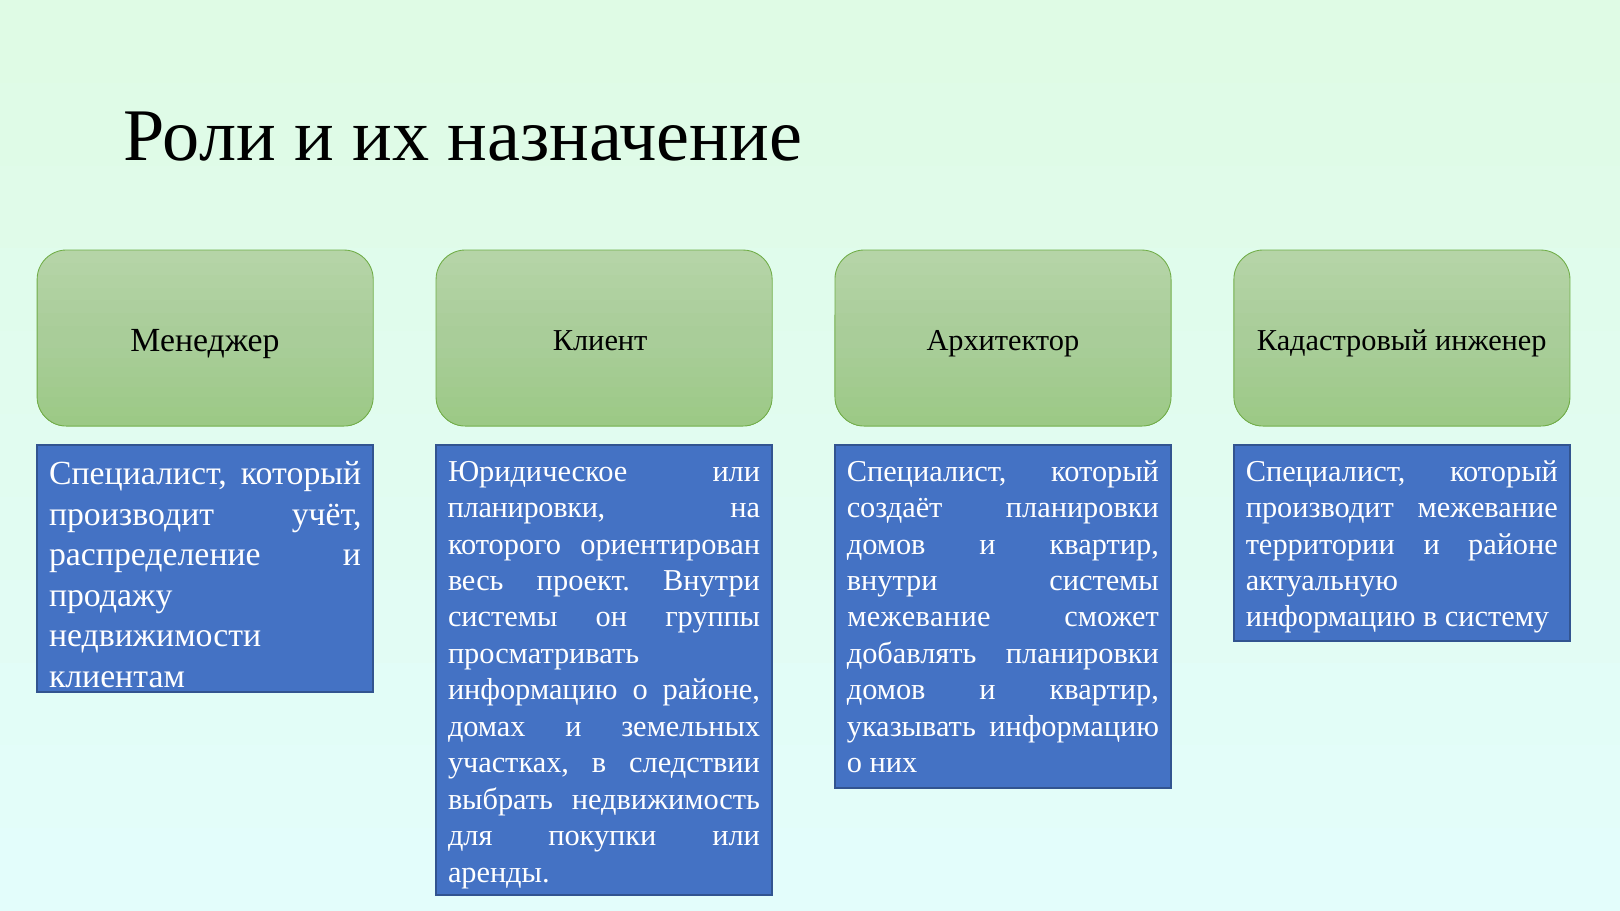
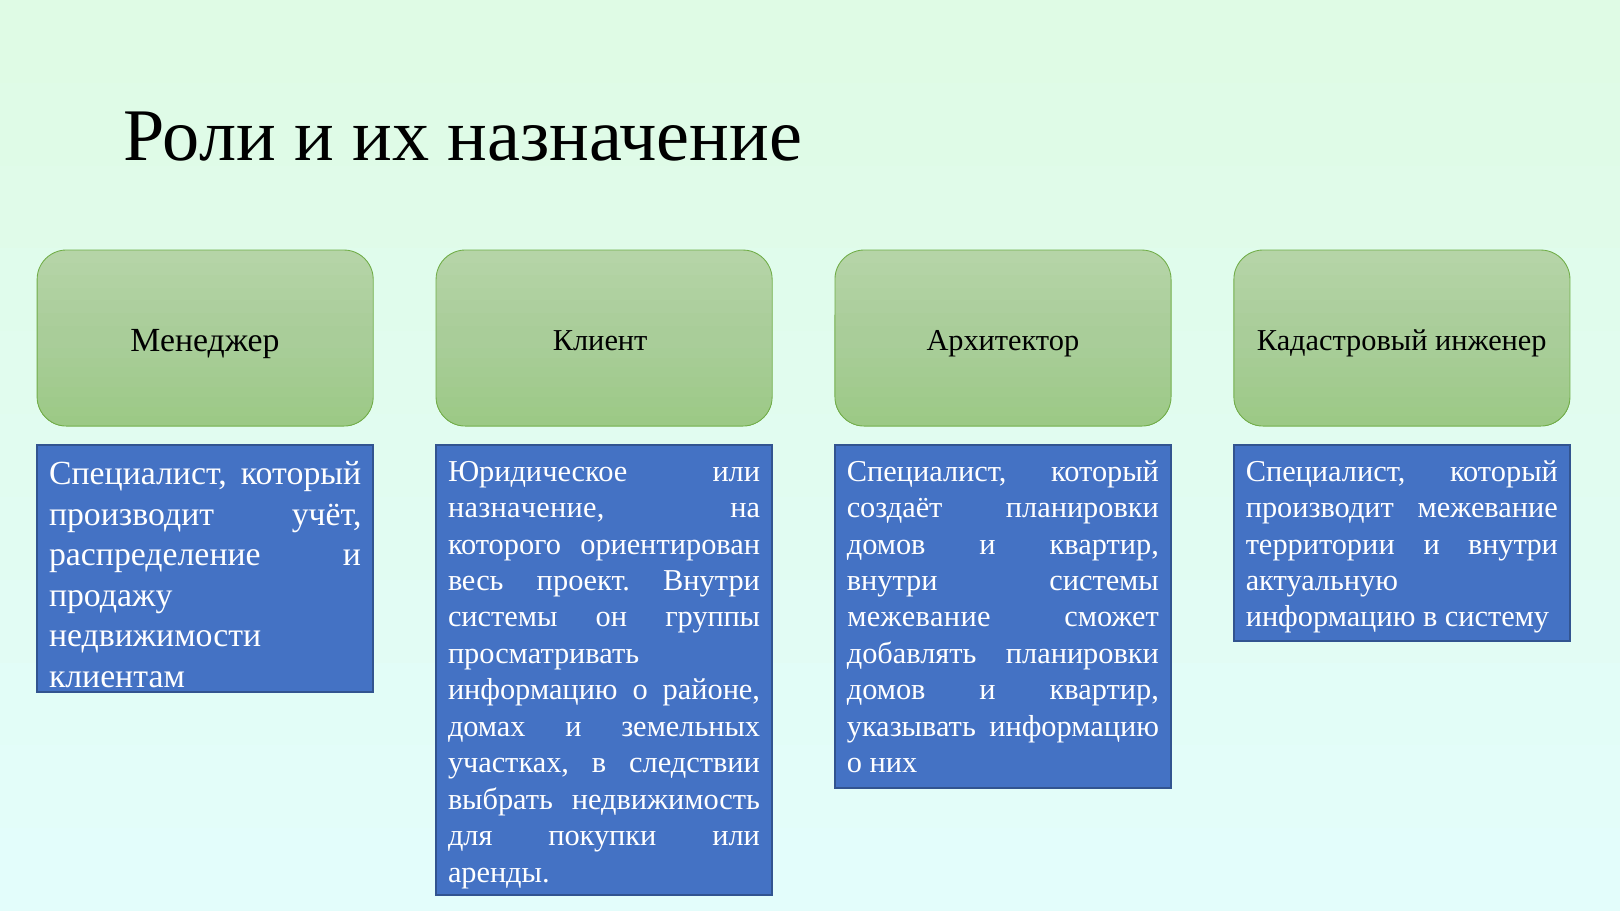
планировки at (527, 508): планировки -> назначение
и районе: районе -> внутри
